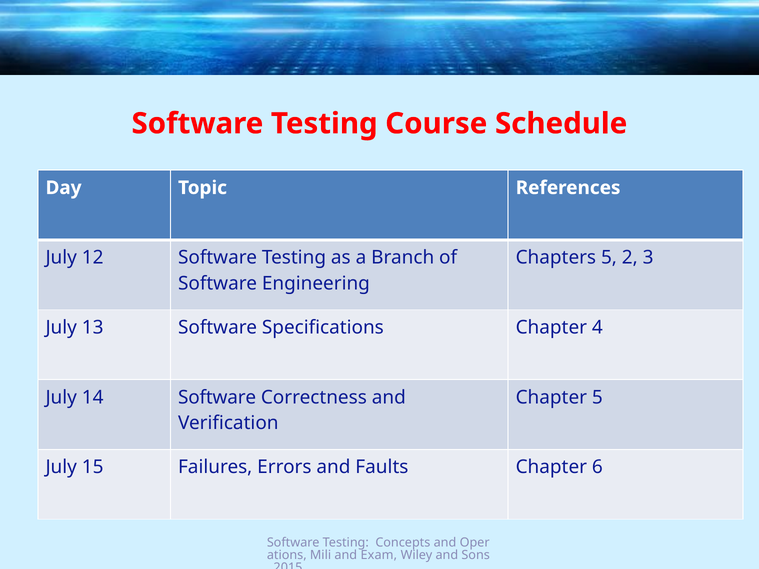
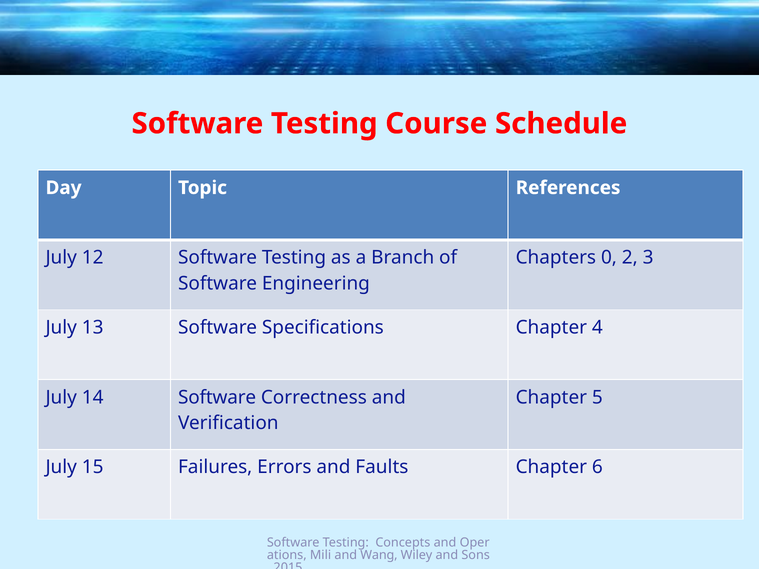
Chapters 5: 5 -> 0
Exam: Exam -> Wang
